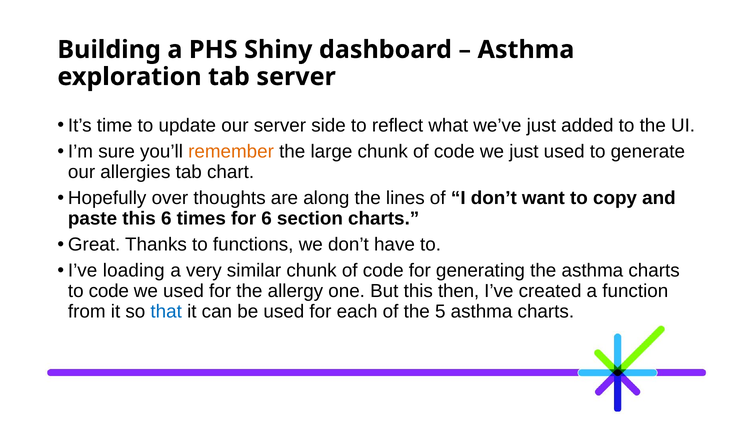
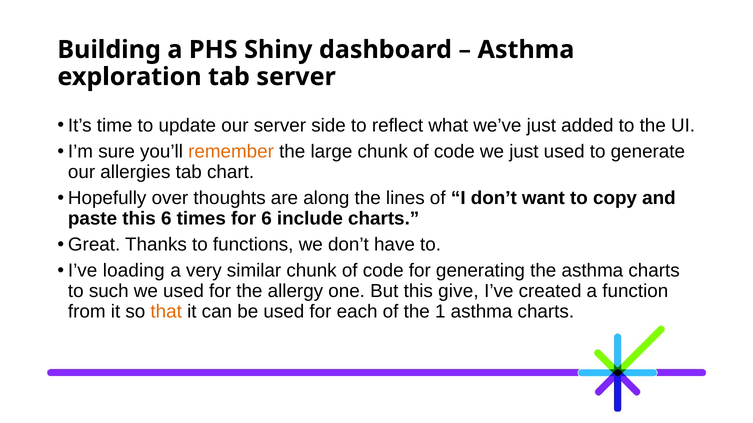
section: section -> include
to code: code -> such
then: then -> give
that colour: blue -> orange
5: 5 -> 1
